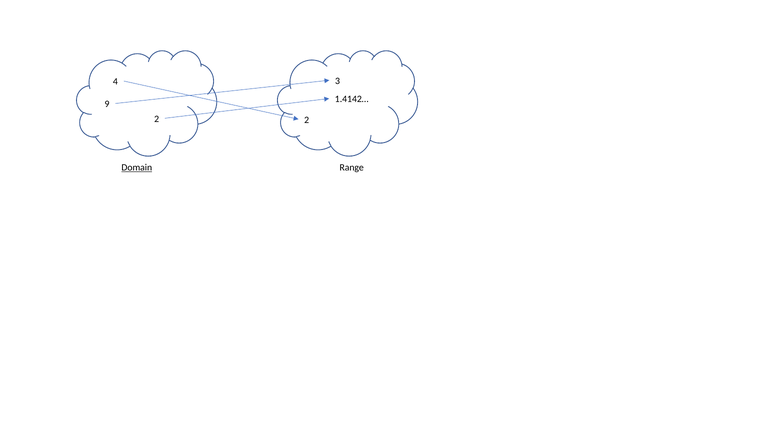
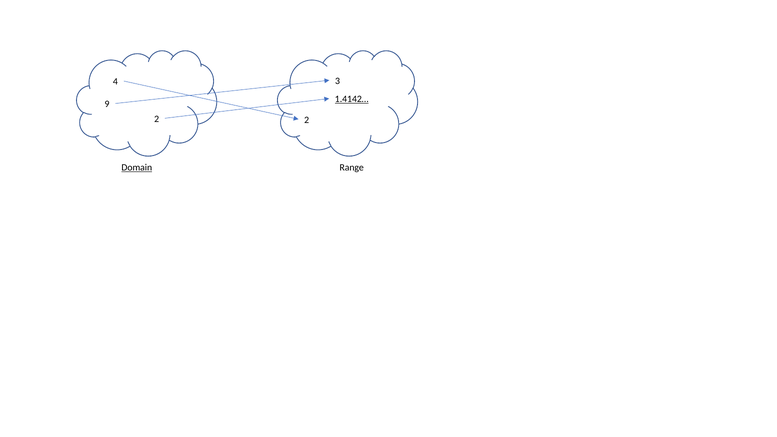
1.4142… underline: none -> present
